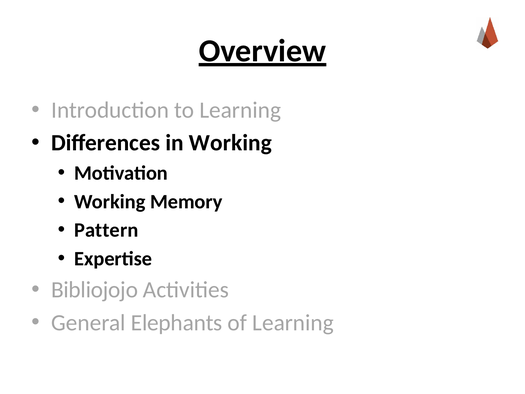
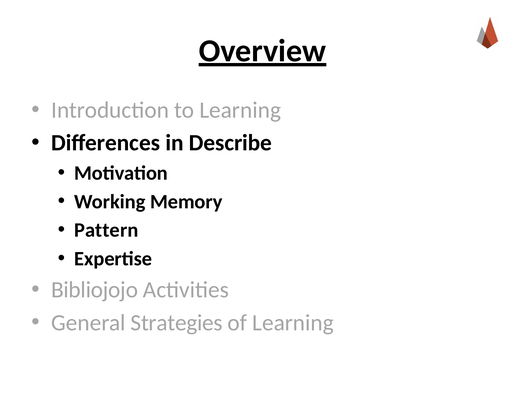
in Working: Working -> Describe
Elephants: Elephants -> Strategies
